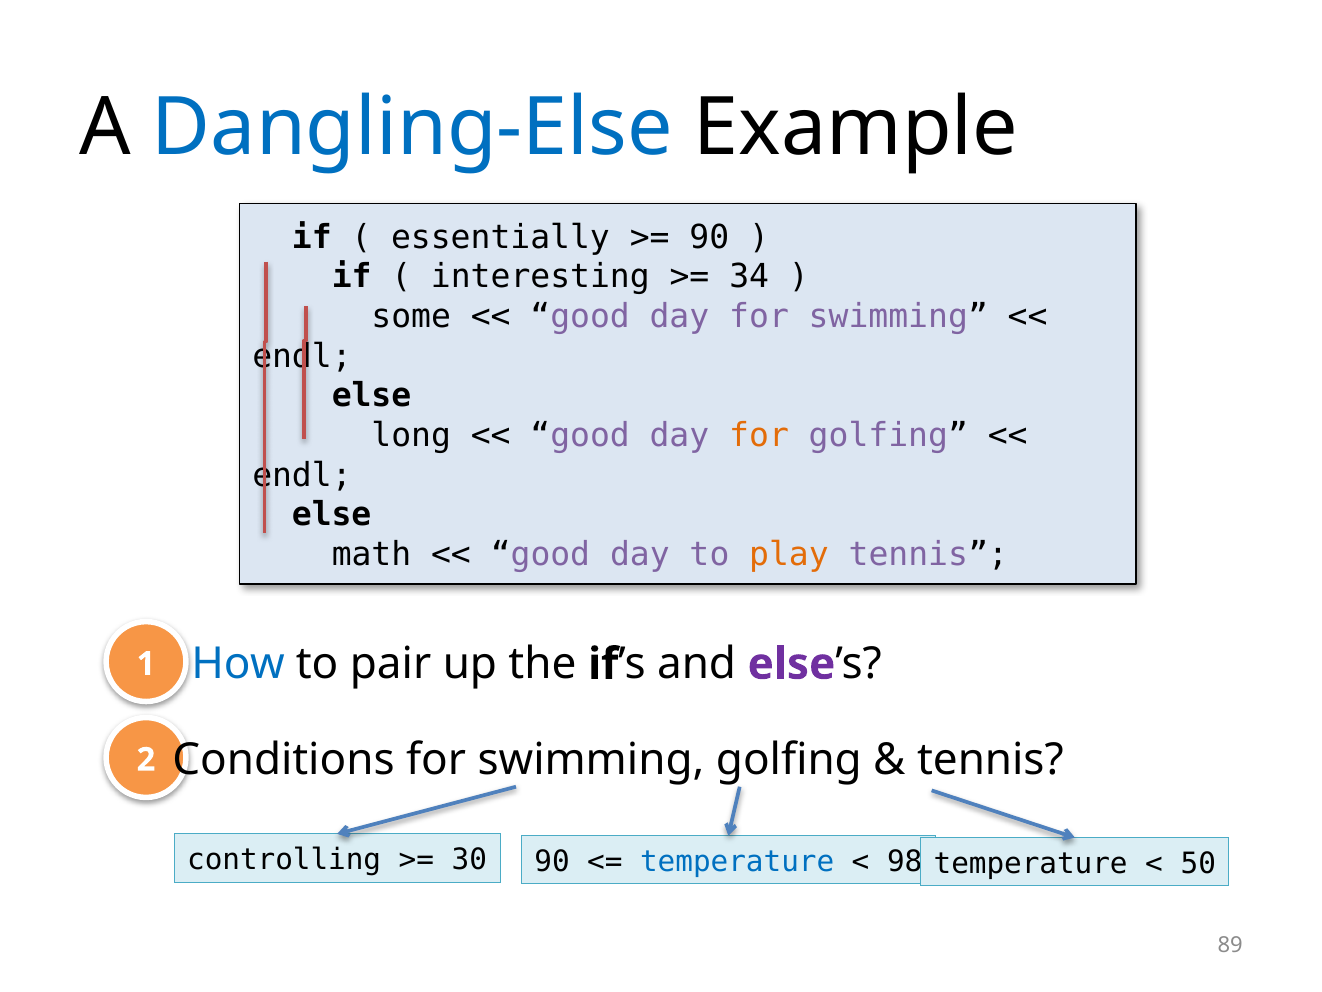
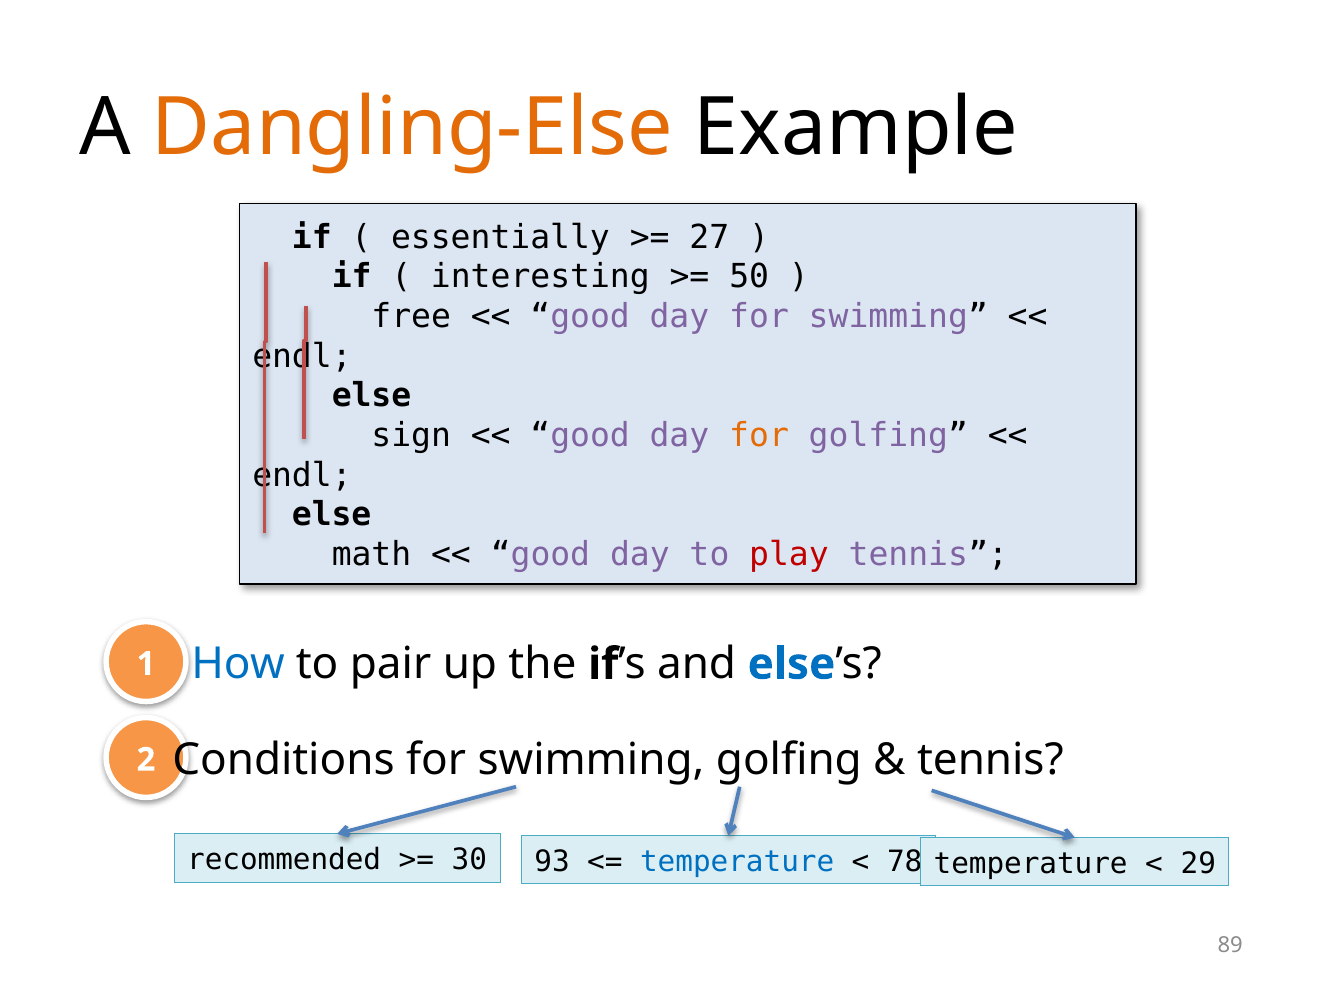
Dangling-Else colour: blue -> orange
90 at (709, 237): 90 -> 27
34: 34 -> 50
some: some -> free
long: long -> sign
play colour: orange -> red
else at (791, 664) colour: purple -> blue
controlling: controlling -> recommended
30 90: 90 -> 93
98: 98 -> 78
50: 50 -> 29
